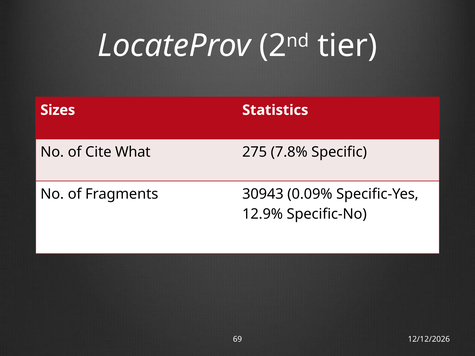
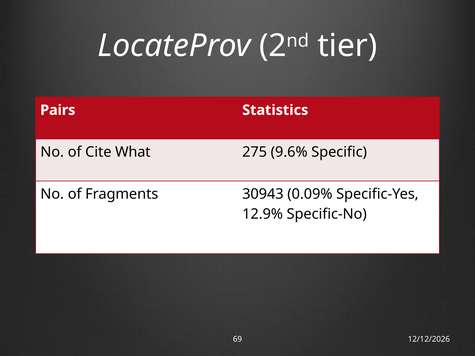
Sizes: Sizes -> Pairs
7.8%: 7.8% -> 9.6%
